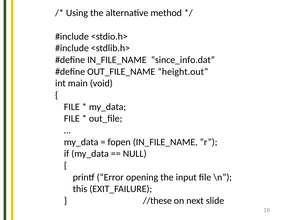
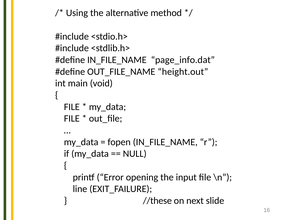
since_info.dat: since_info.dat -> page_info.dat
this: this -> line
